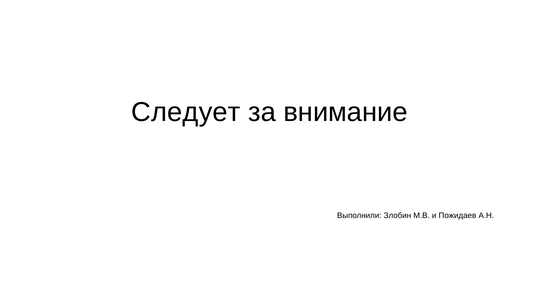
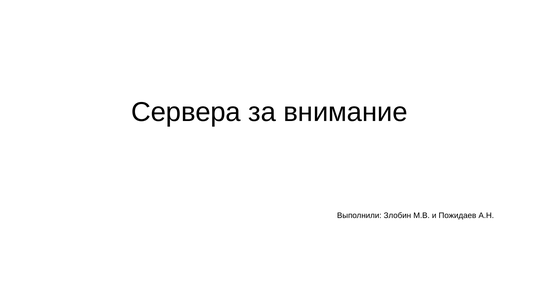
Следует: Следует -> Сервера
